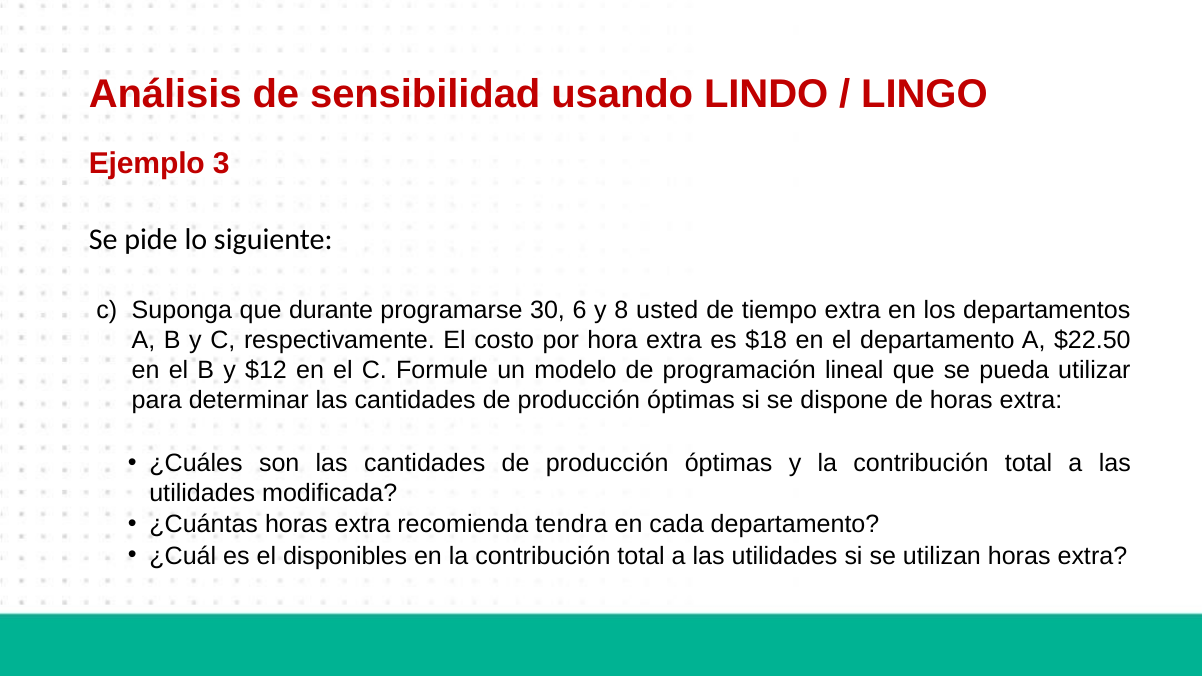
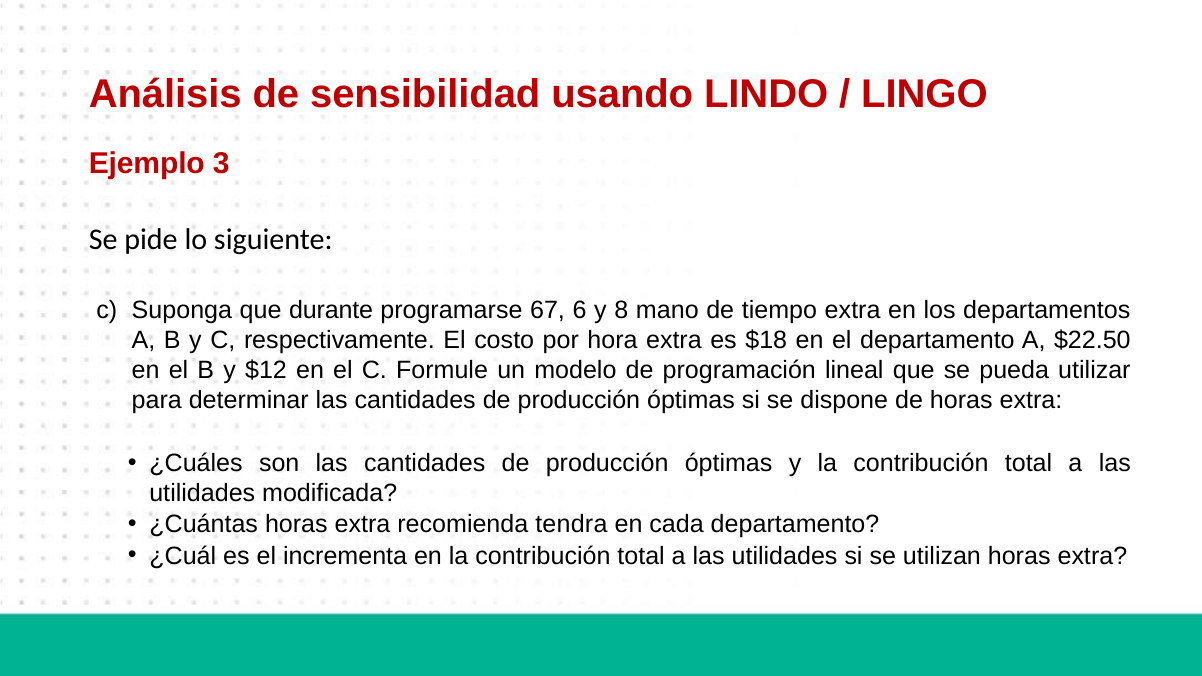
30: 30 -> 67
usted: usted -> mano
disponibles: disponibles -> incrementa
